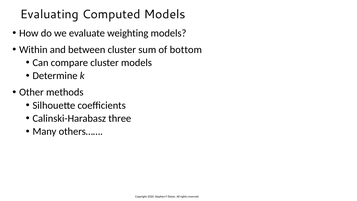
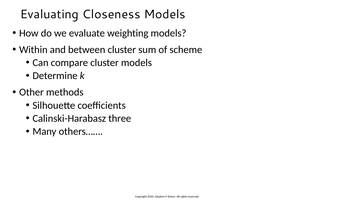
Computed: Computed -> Closeness
bottom: bottom -> scheme
